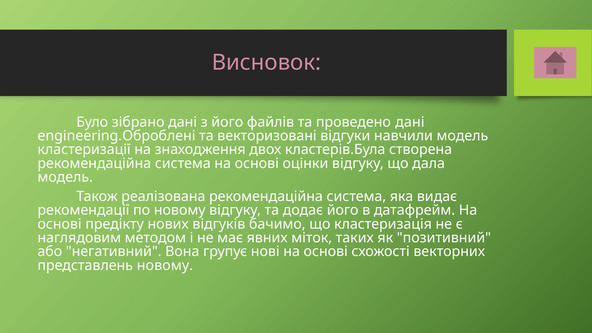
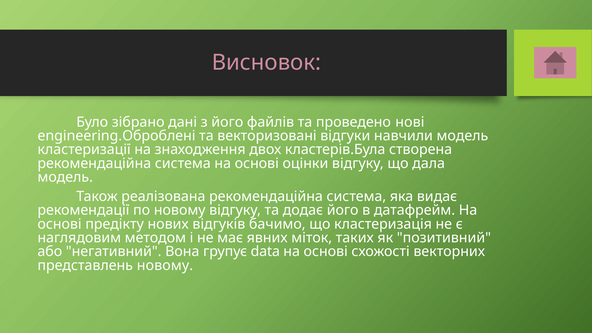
проведено дані: дані -> нові
нові: нові -> data
